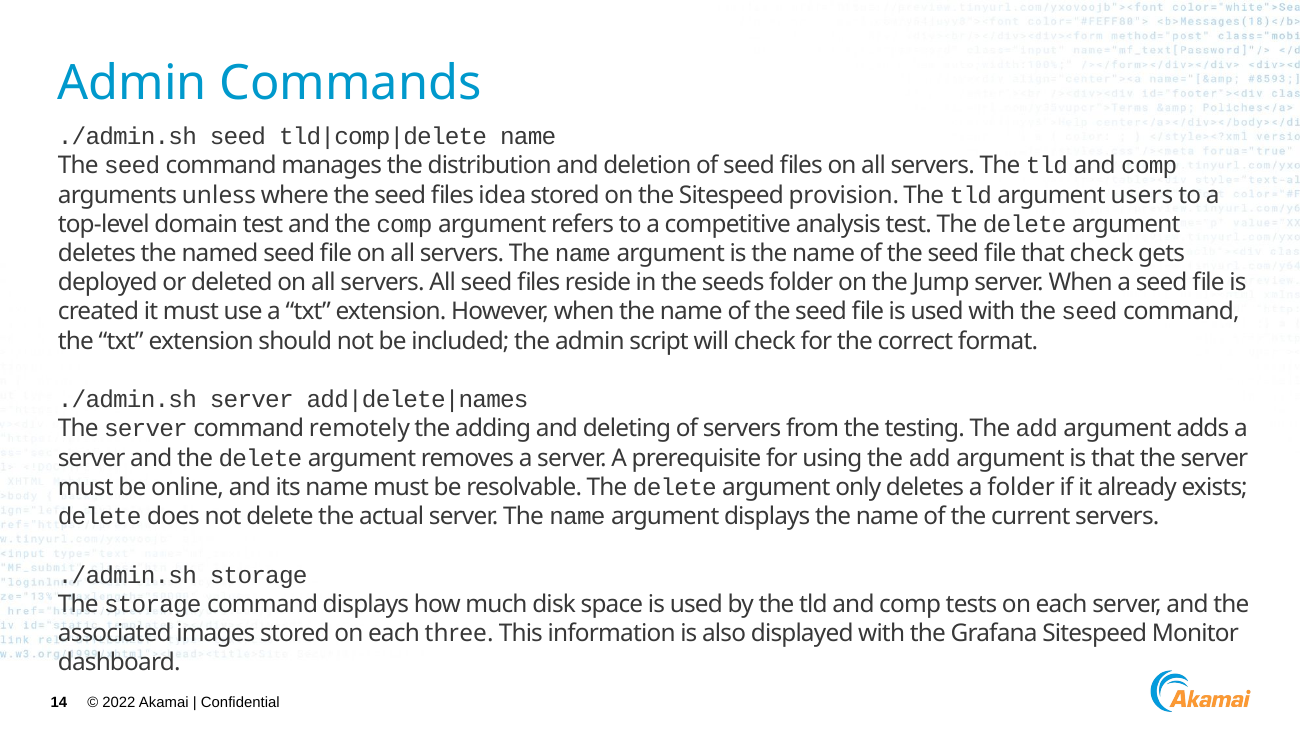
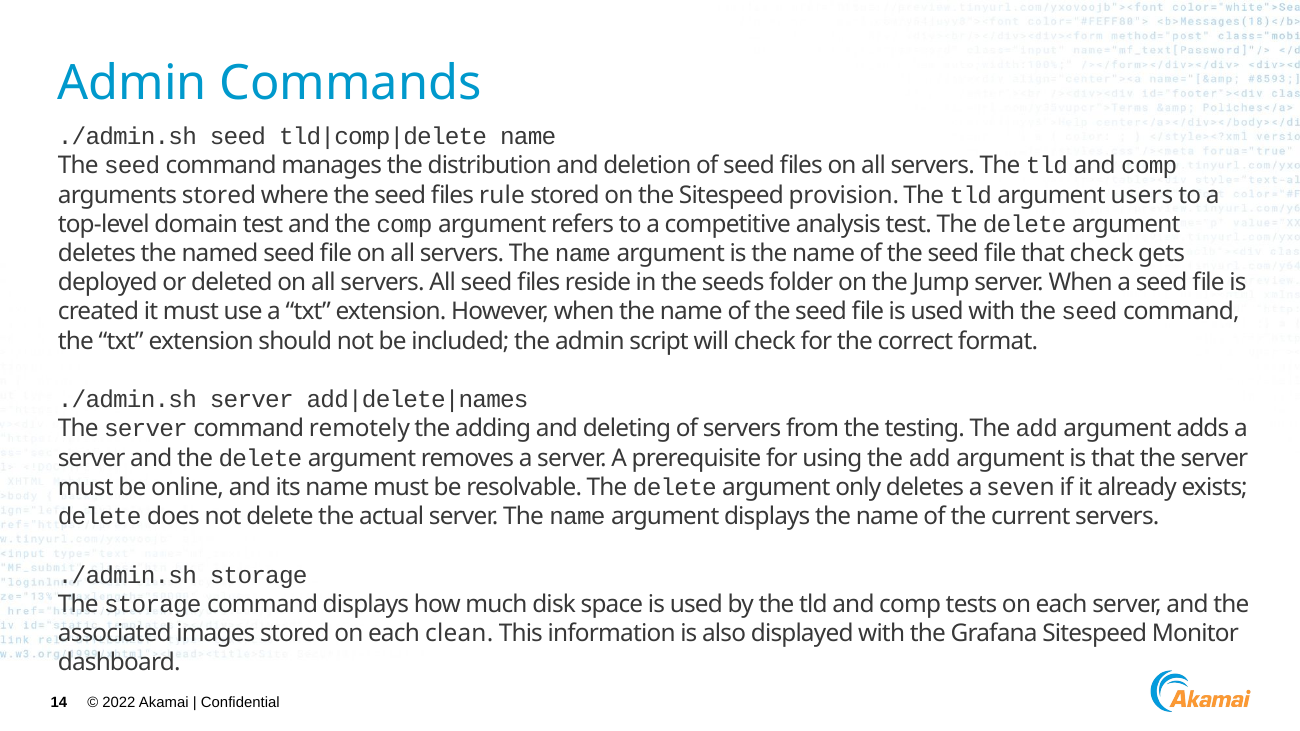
arguments unless: unless -> stored
idea: idea -> rule
a folder: folder -> seven
three: three -> clean
